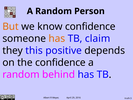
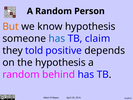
know confidence: confidence -> hypothesis
has at (57, 38) colour: orange -> blue
this: this -> told
the confidence: confidence -> hypothesis
